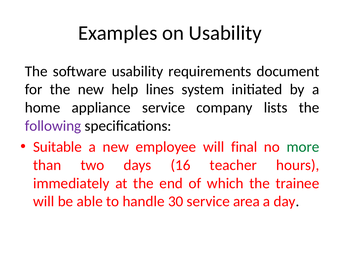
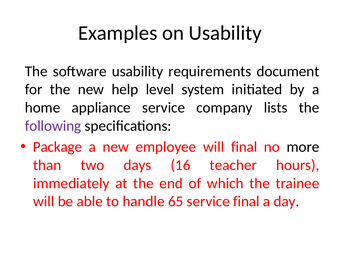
lines: lines -> level
Suitable: Suitable -> Package
more colour: green -> black
30: 30 -> 65
service area: area -> final
